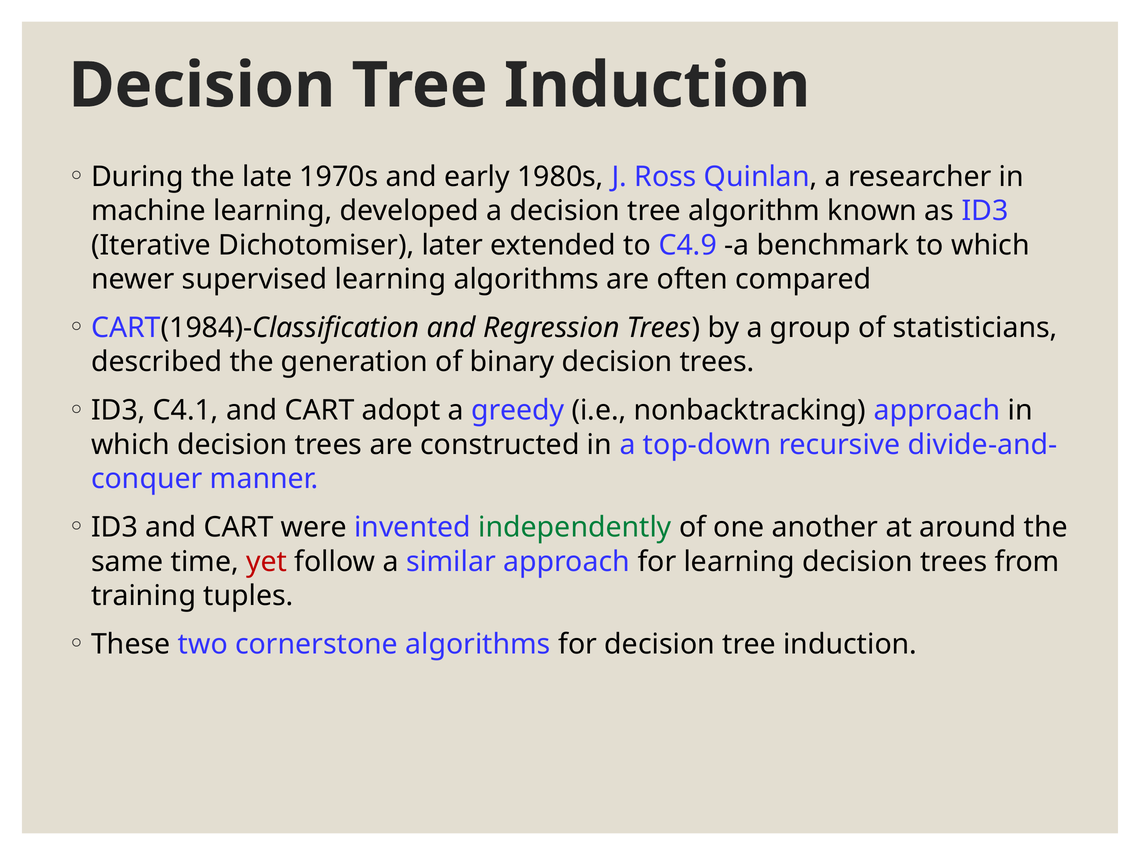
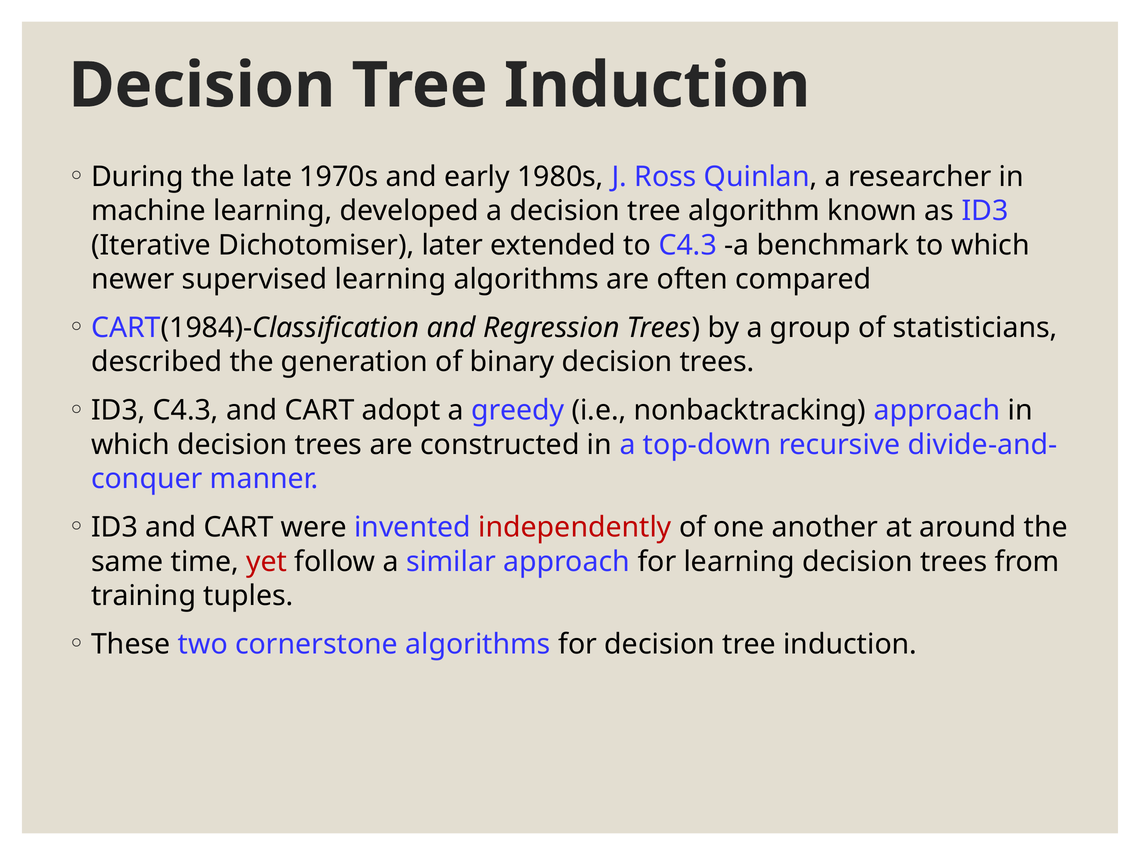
to C4.9: C4.9 -> C4.3
ID3 C4.1: C4.1 -> C4.3
independently colour: green -> red
